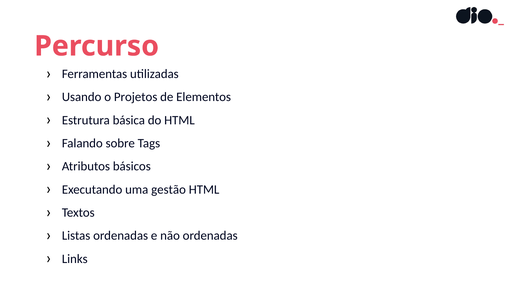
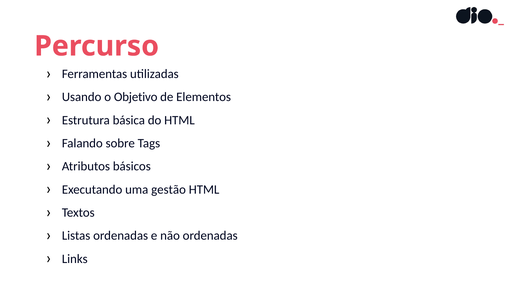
Projetos: Projetos -> Objetivo
